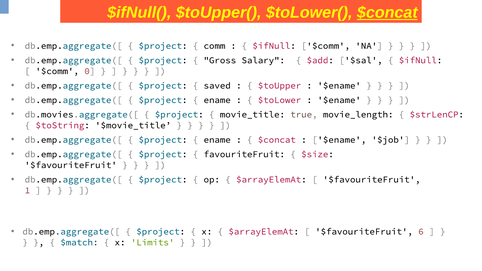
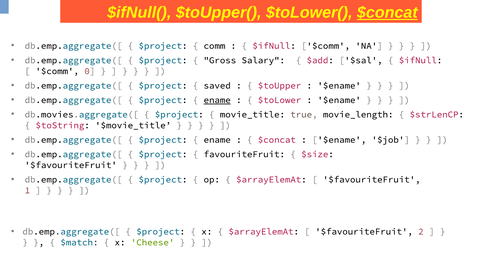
ename at (217, 100) underline: none -> present
6: 6 -> 2
Limits: Limits -> Cheese
